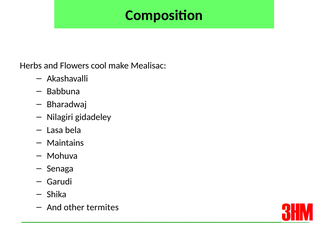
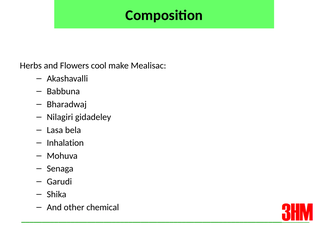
Maintains: Maintains -> Inhalation
termites: termites -> chemical
